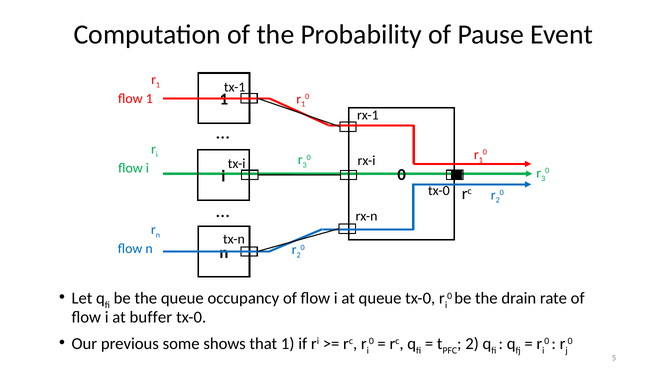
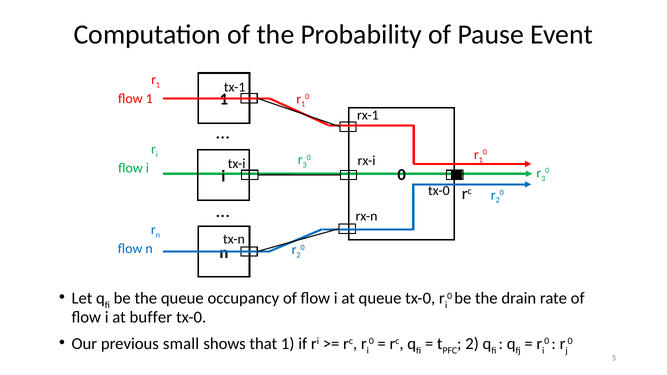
some: some -> small
